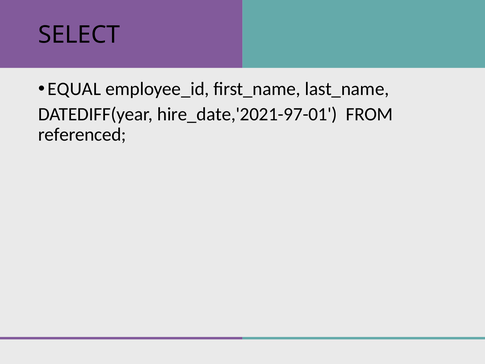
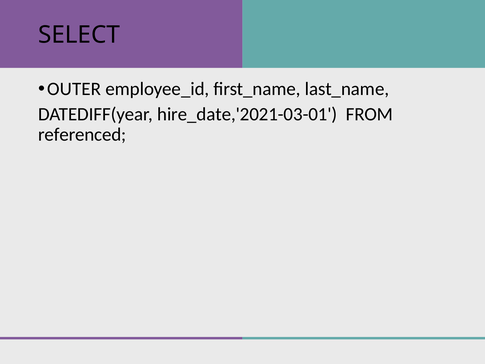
EQUAL: EQUAL -> OUTER
hire_date,'2021-97-01: hire_date,'2021-97-01 -> hire_date,'2021-03-01
